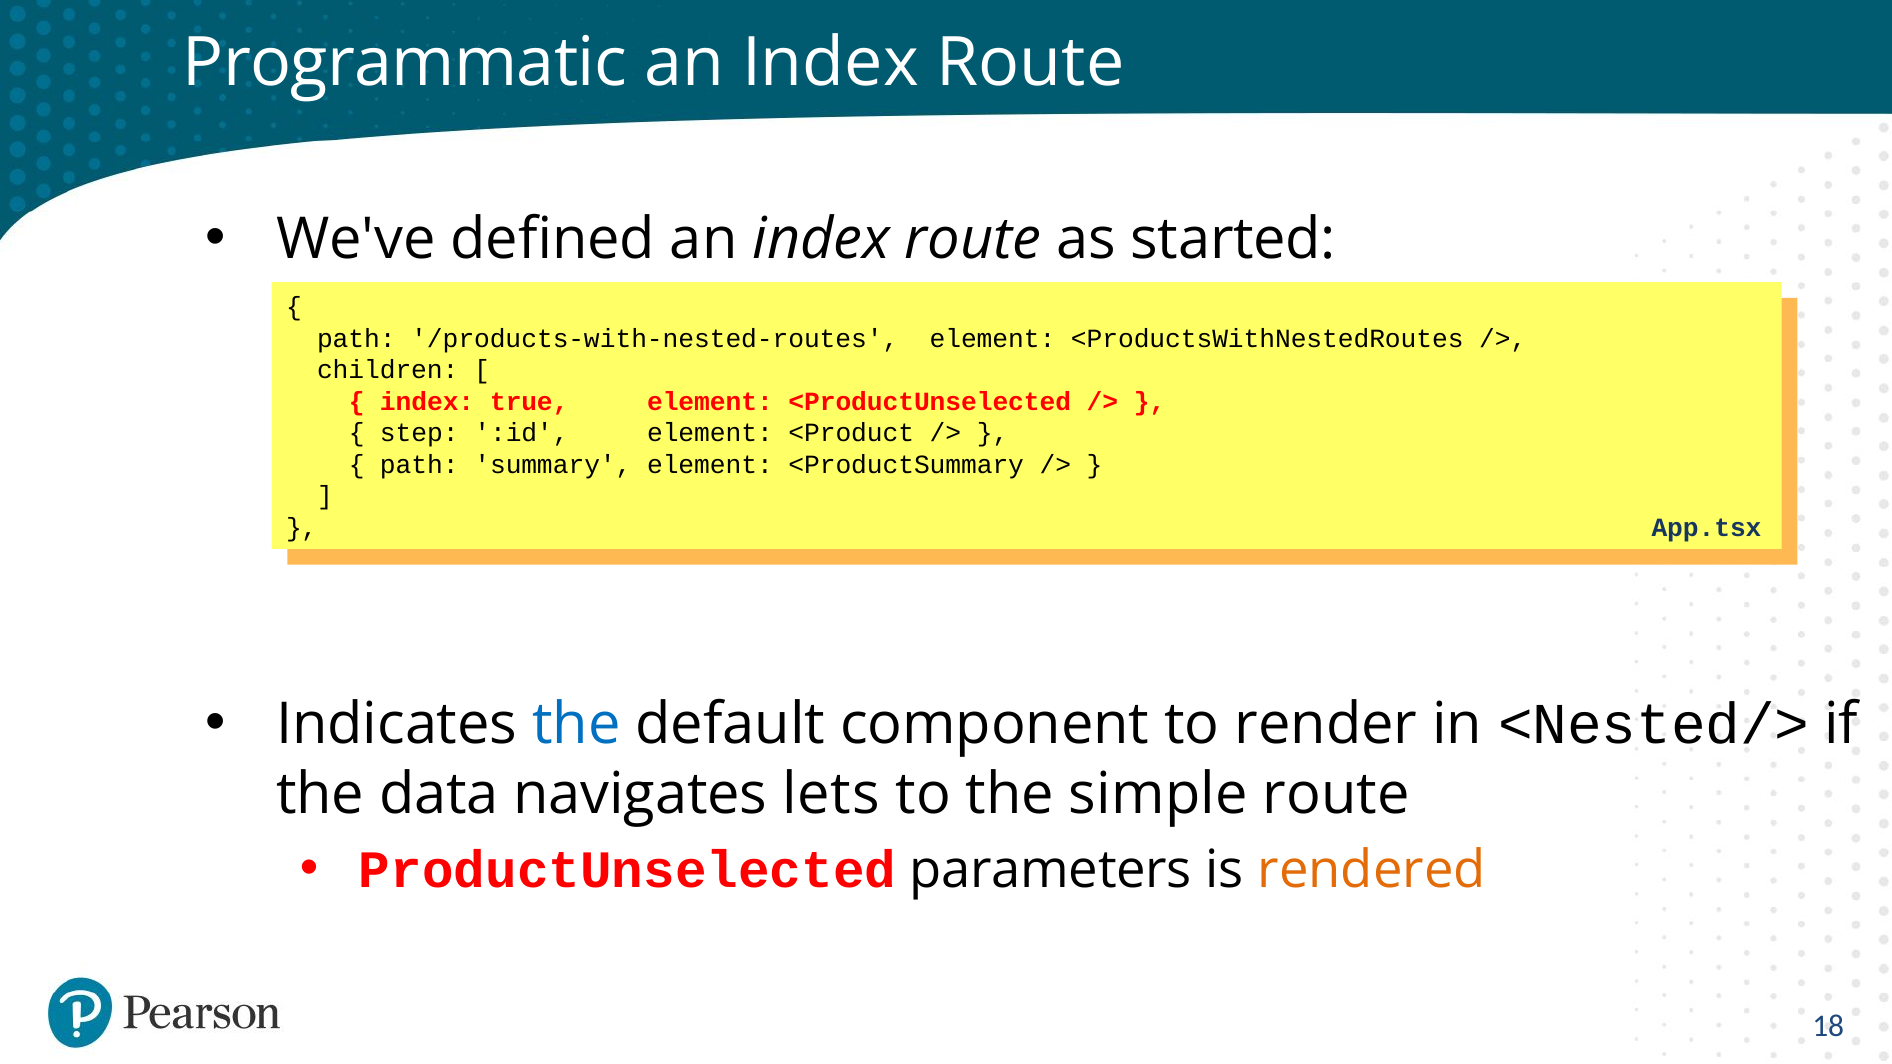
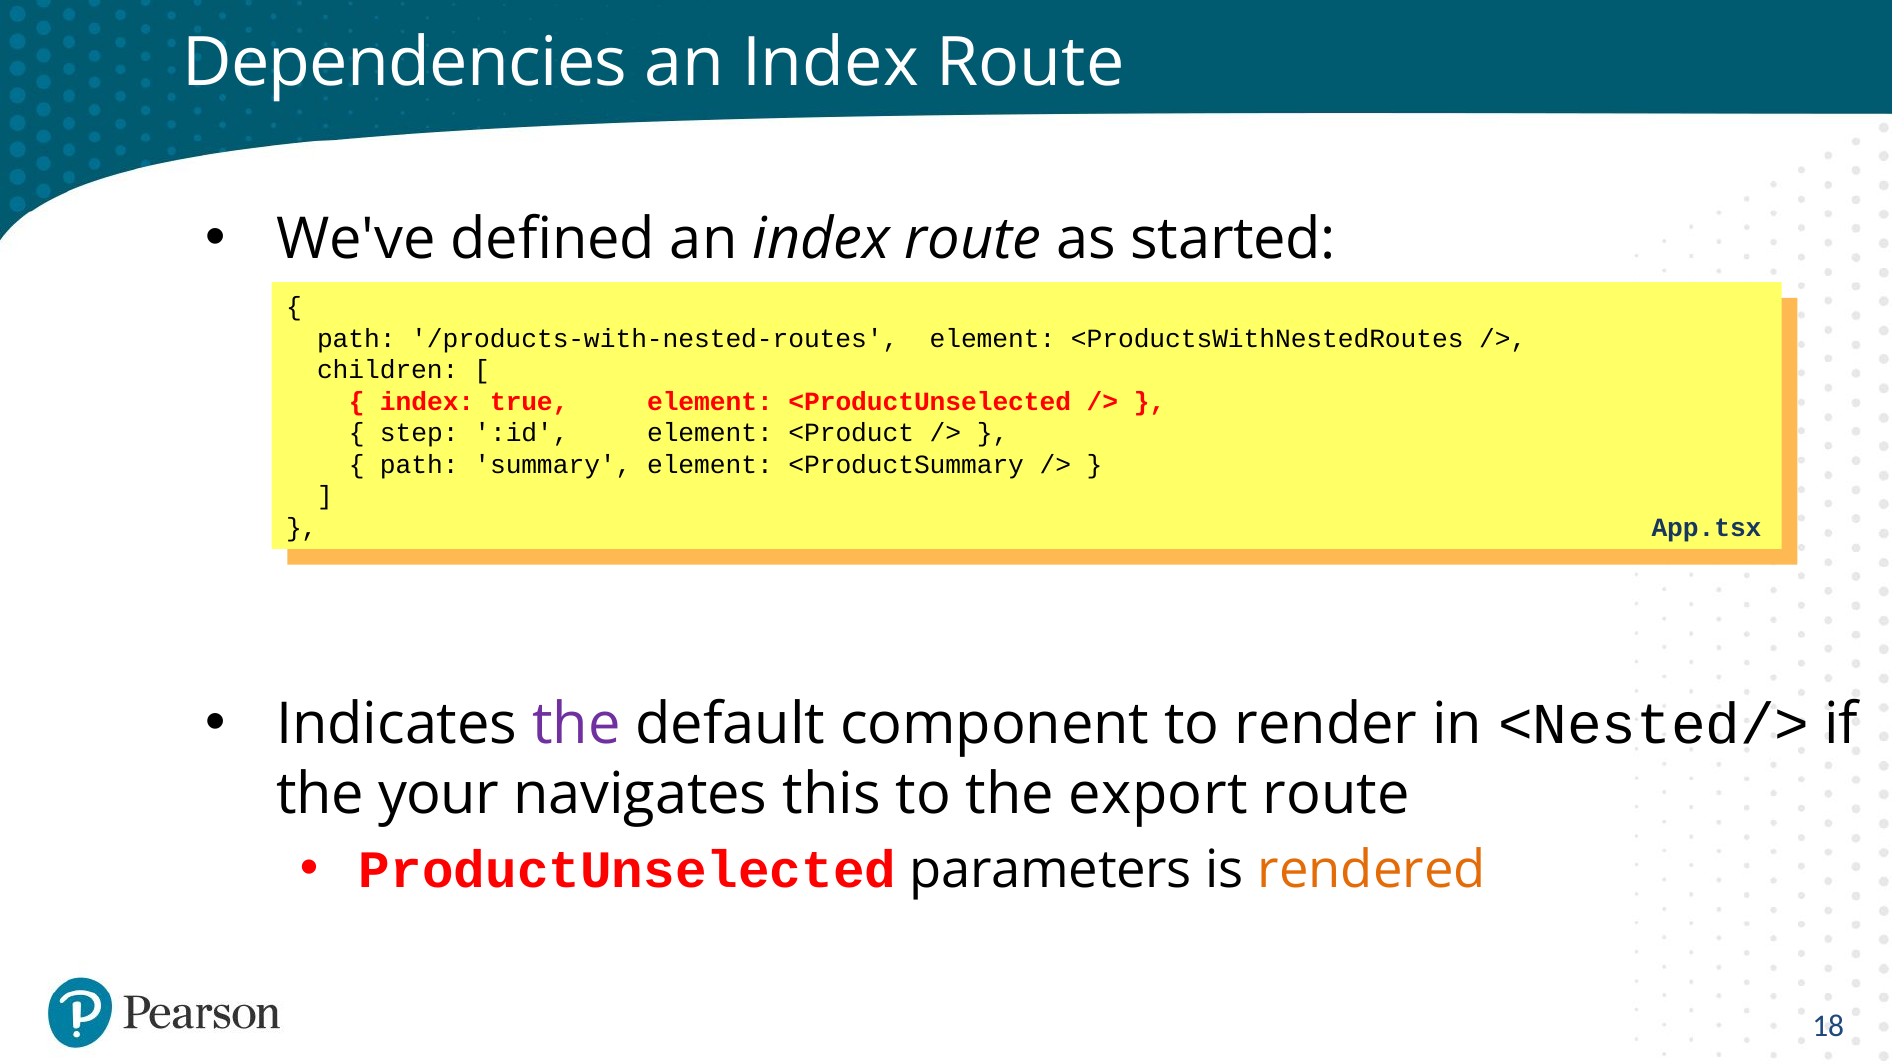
Programmatic: Programmatic -> Dependencies
the at (577, 725) colour: blue -> purple
data: data -> your
lets: lets -> this
simple: simple -> export
